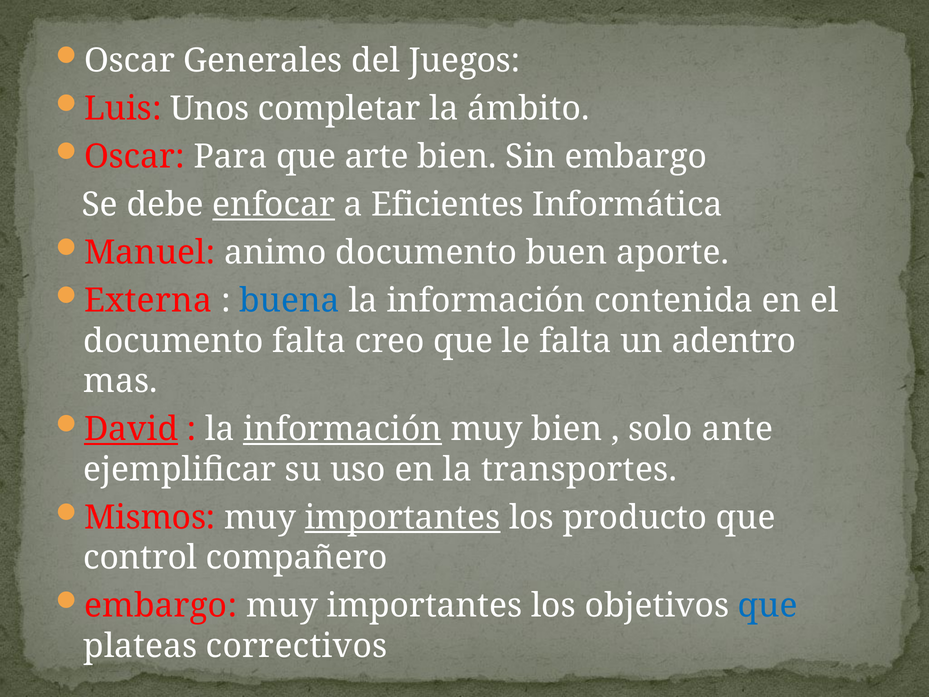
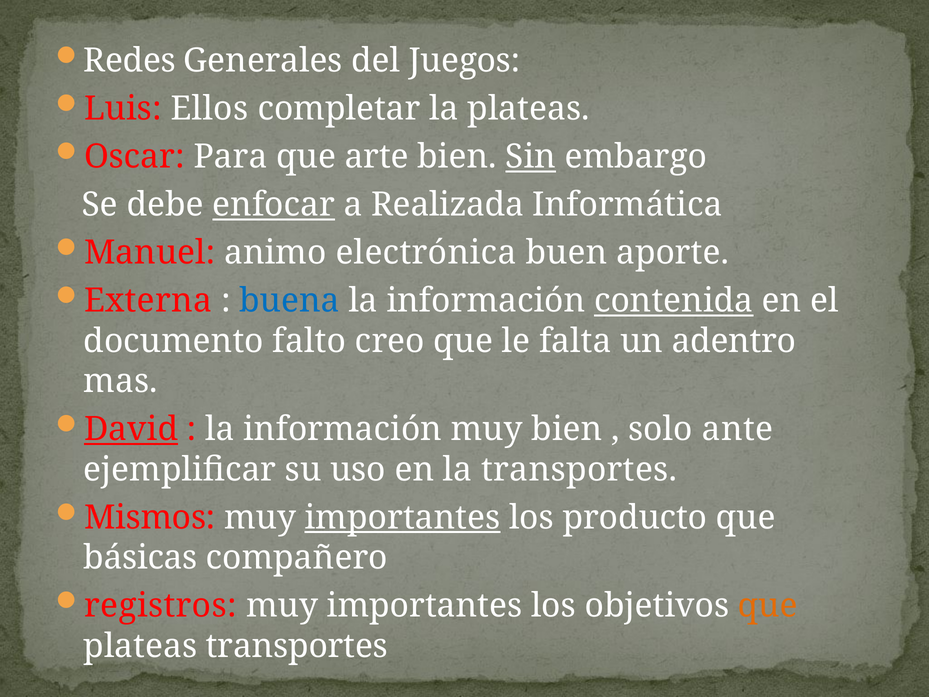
Oscar at (129, 61): Oscar -> Redes
Unos: Unos -> Ellos
la ámbito: ámbito -> plateas
Sin underline: none -> present
Eficientes: Eficientes -> Realizada
animo documento: documento -> electrónica
contenida underline: none -> present
documento falta: falta -> falto
información at (343, 429) underline: present -> none
control: control -> básicas
embargo at (161, 606): embargo -> registros
que at (768, 606) colour: blue -> orange
plateas correctivos: correctivos -> transportes
